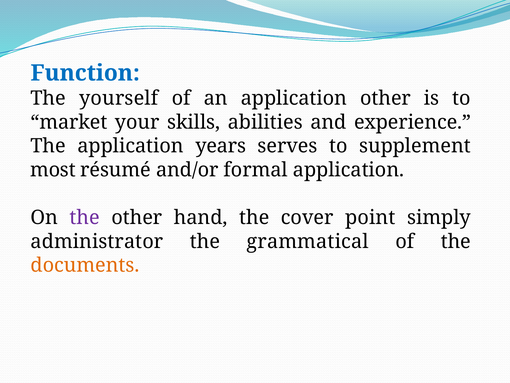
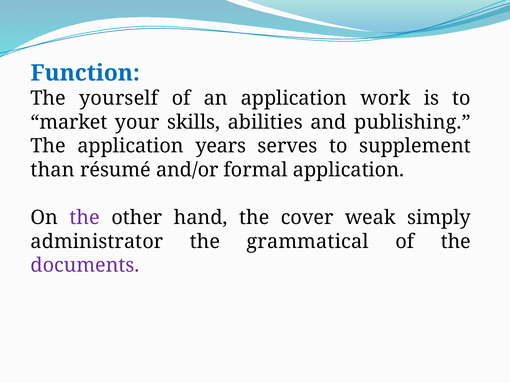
application other: other -> work
experience: experience -> publishing
most: most -> than
point: point -> weak
documents colour: orange -> purple
